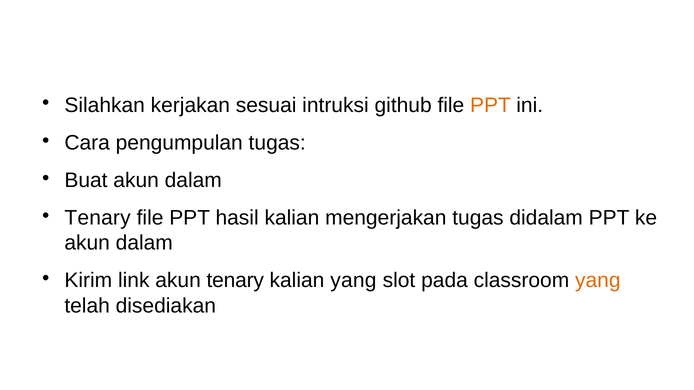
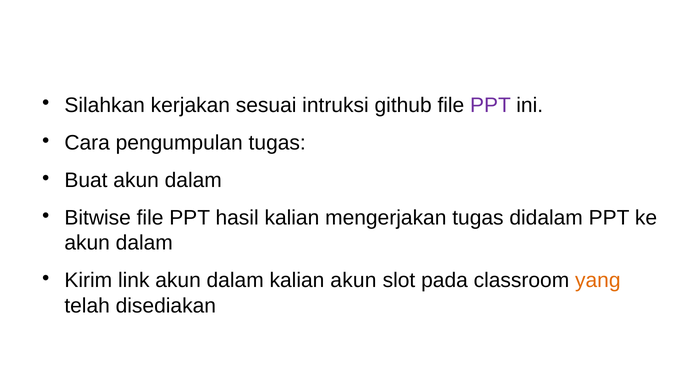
PPT at (490, 105) colour: orange -> purple
Tenary at (98, 218): Tenary -> Bitwise
link akun tenary: tenary -> dalam
kalian yang: yang -> akun
